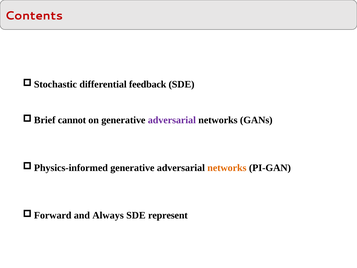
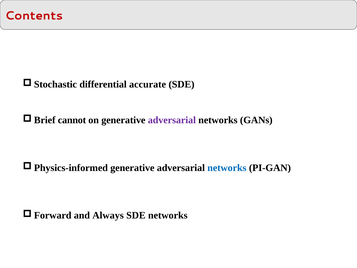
feedback: feedback -> accurate
networks at (227, 168) colour: orange -> blue
SDE represent: represent -> networks
